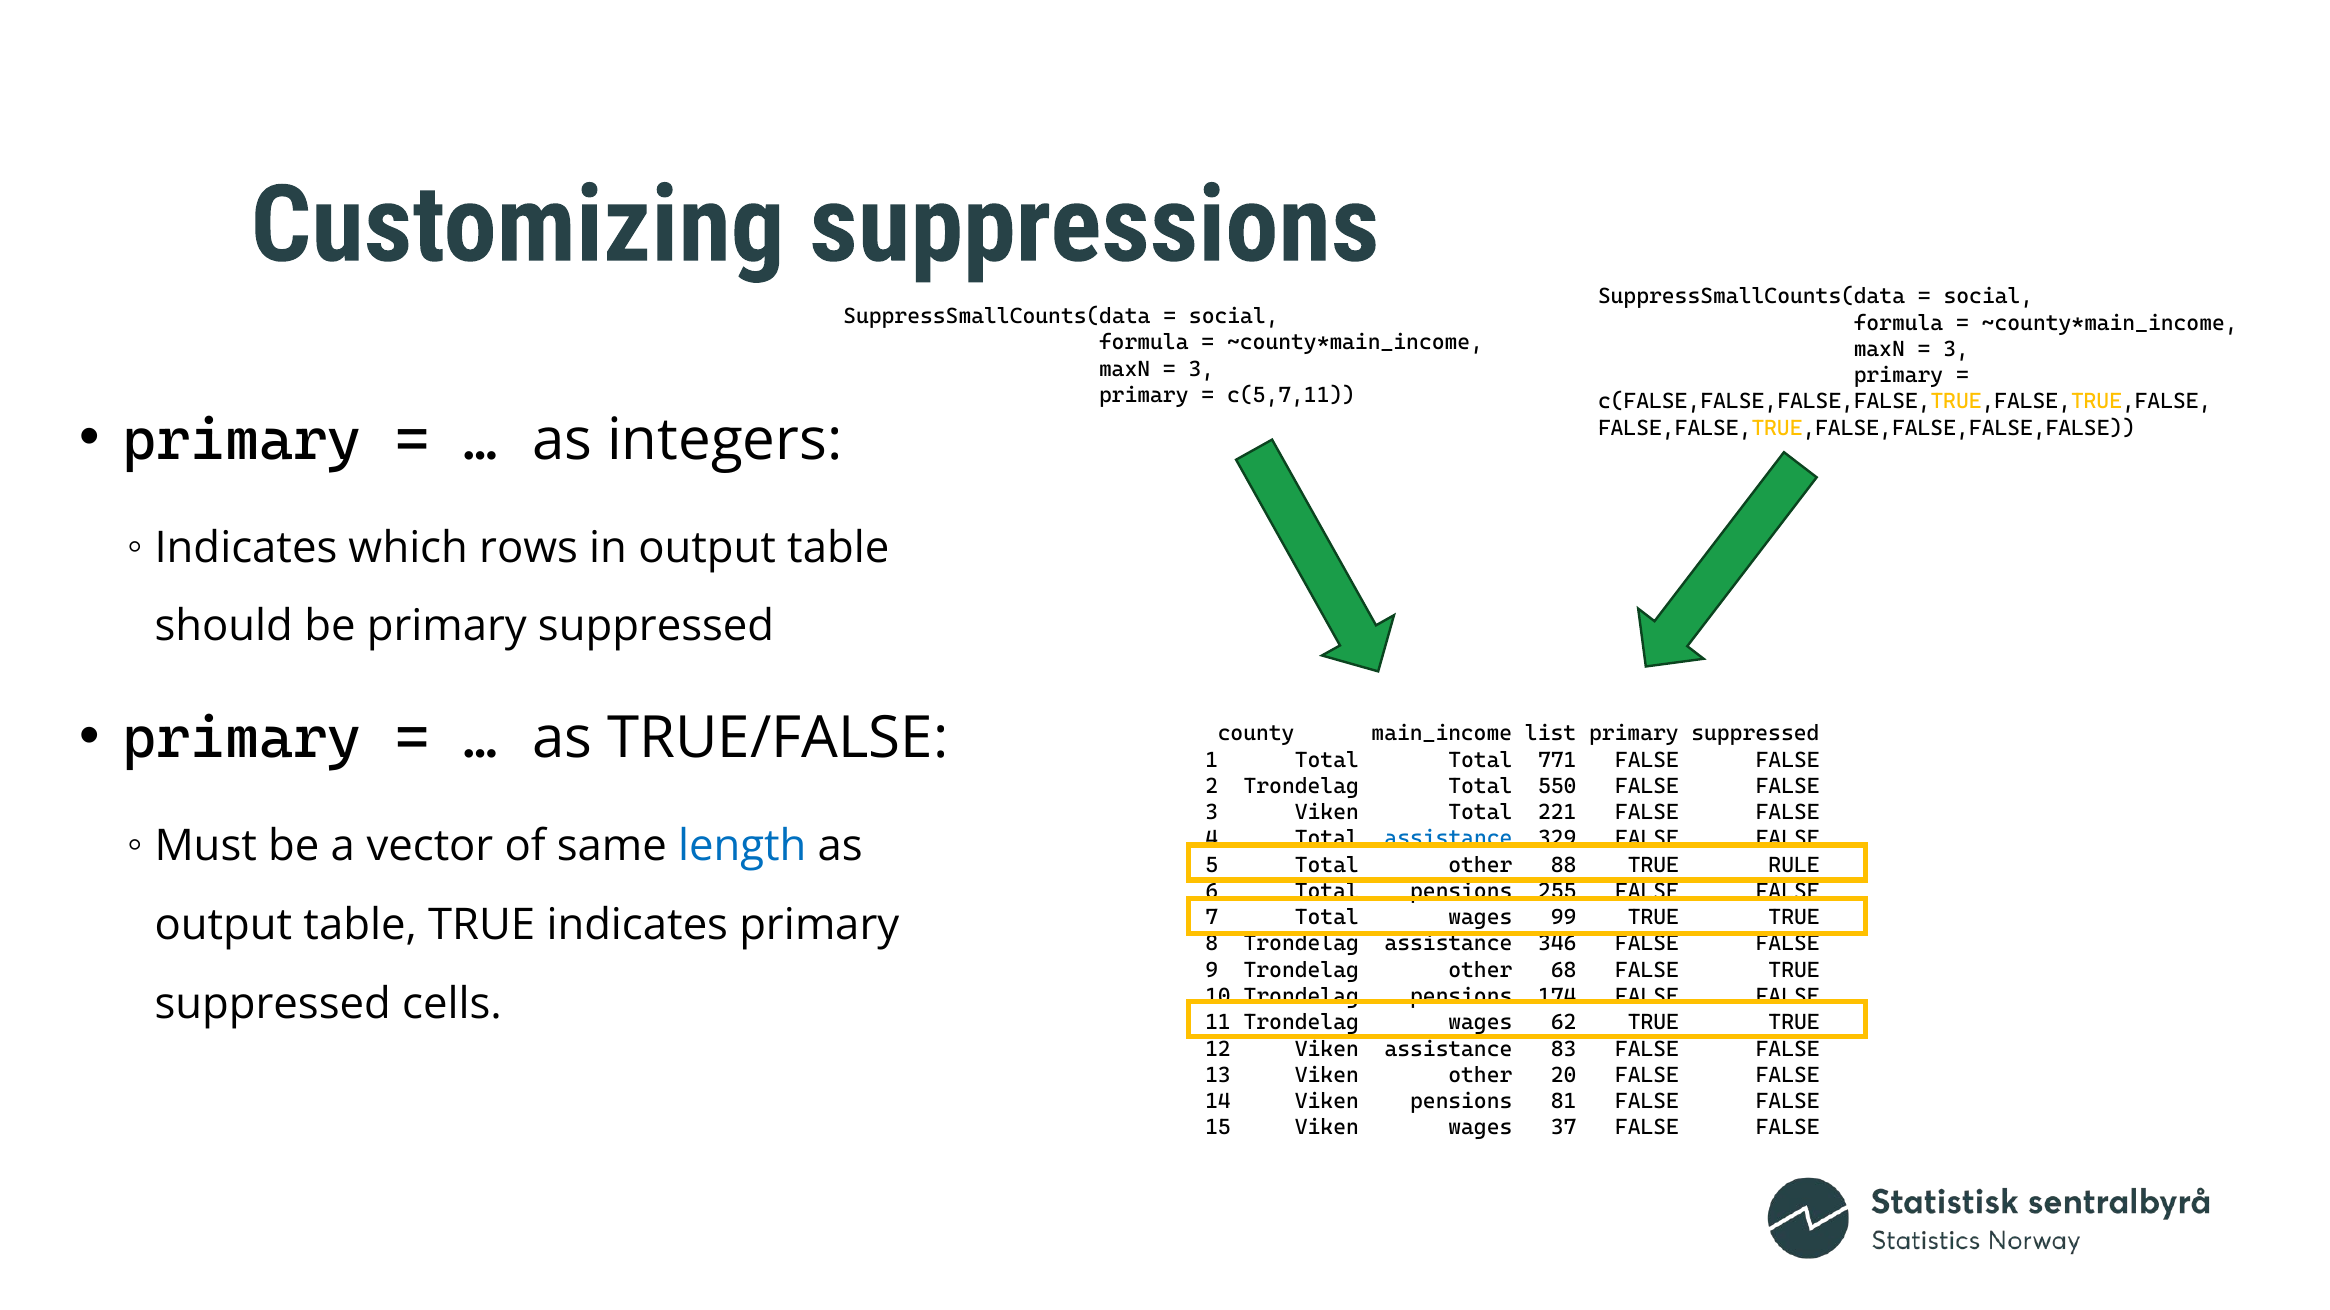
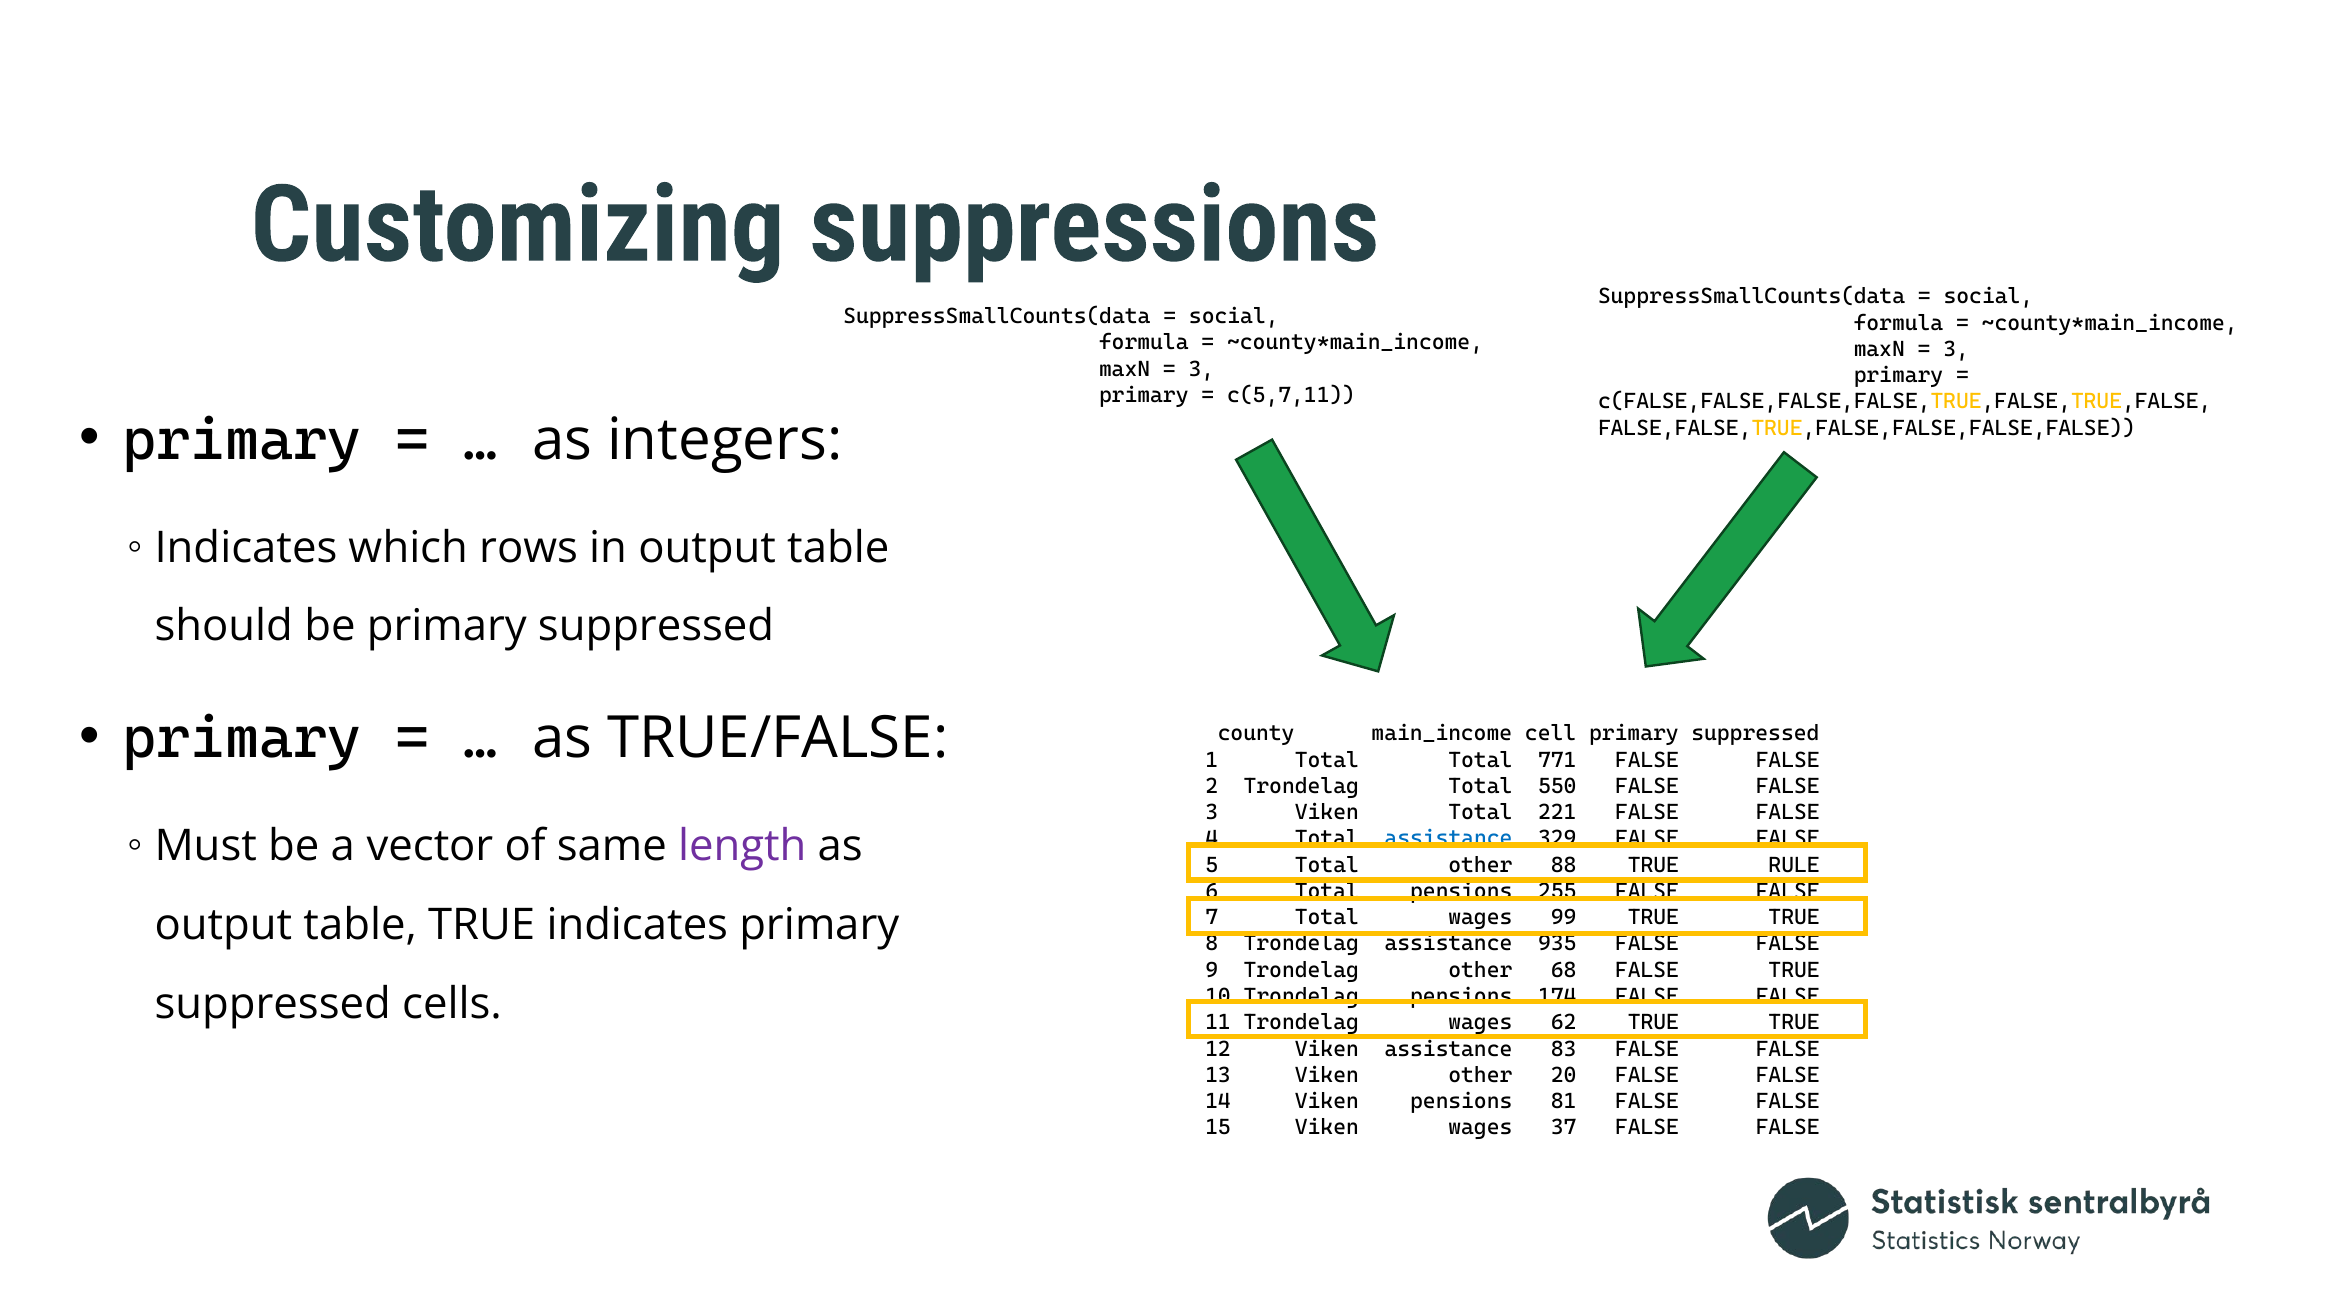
list: list -> cell
length colour: blue -> purple
346: 346 -> 935
